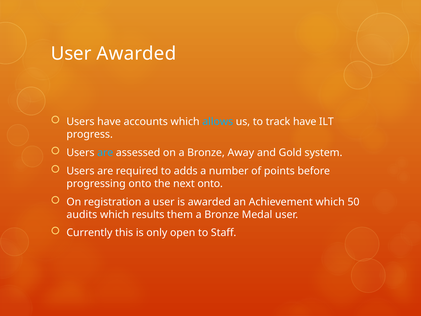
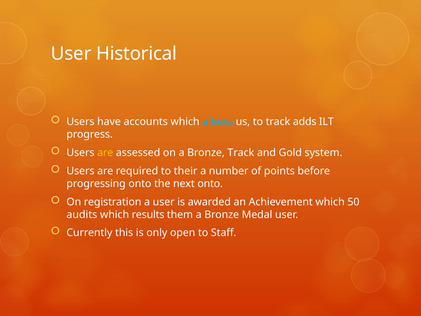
User Awarded: Awarded -> Historical
track have: have -> adds
are at (105, 153) colour: light blue -> yellow
Bronze Away: Away -> Track
adds: adds -> their
